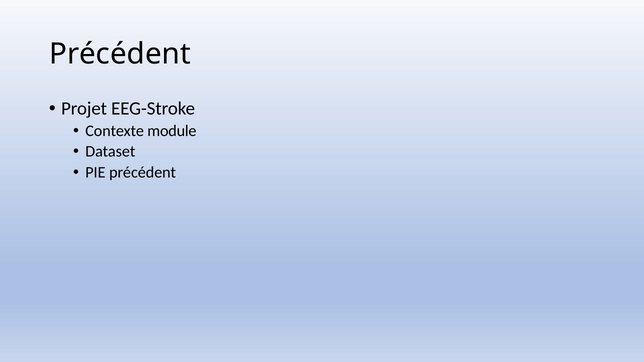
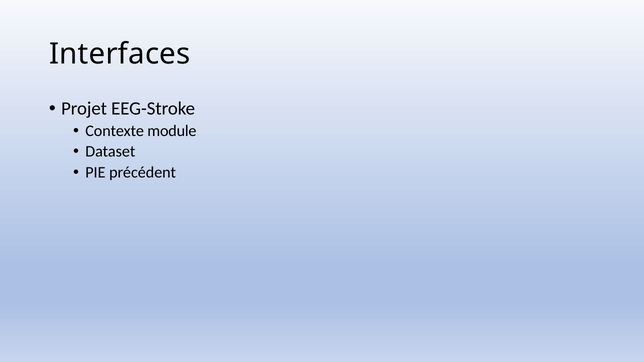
Précédent at (120, 54): Précédent -> Interfaces
